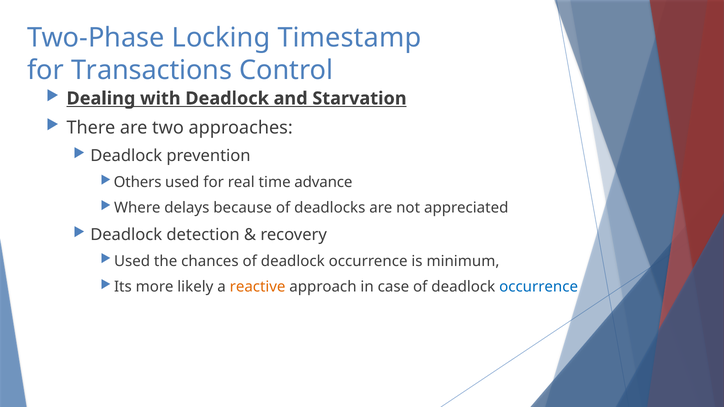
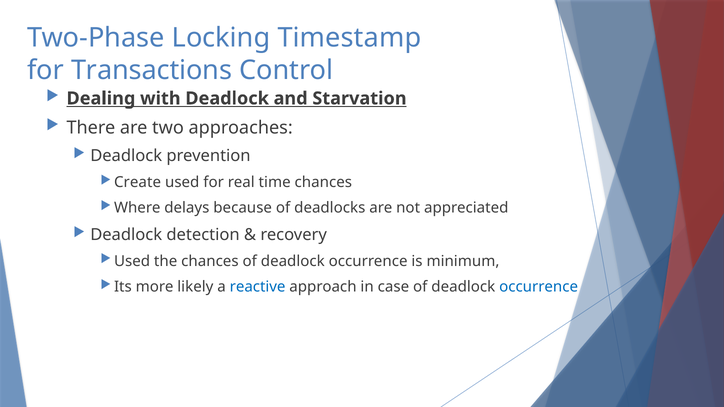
Others: Others -> Create
time advance: advance -> chances
reactive colour: orange -> blue
